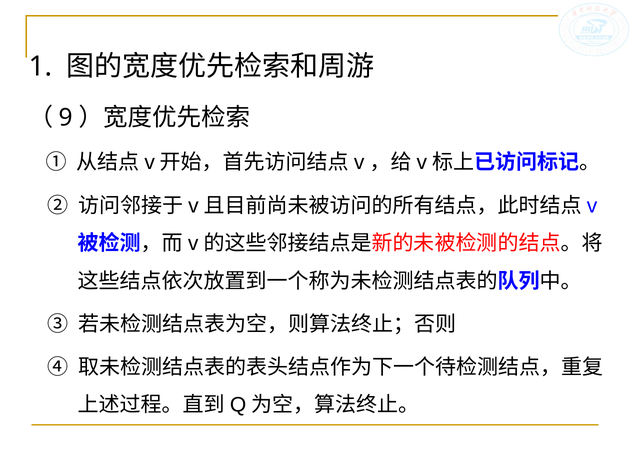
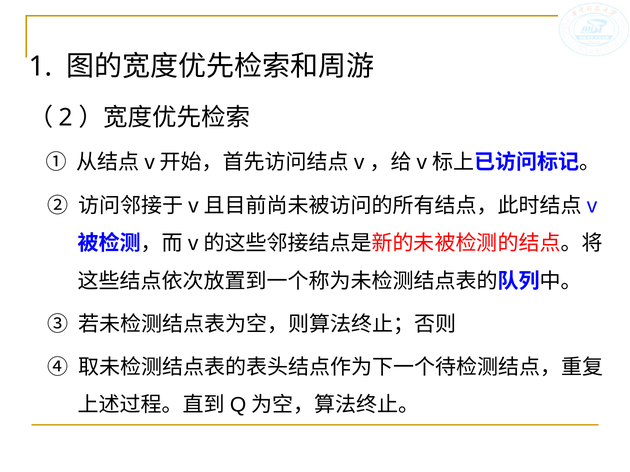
9: 9 -> 2
